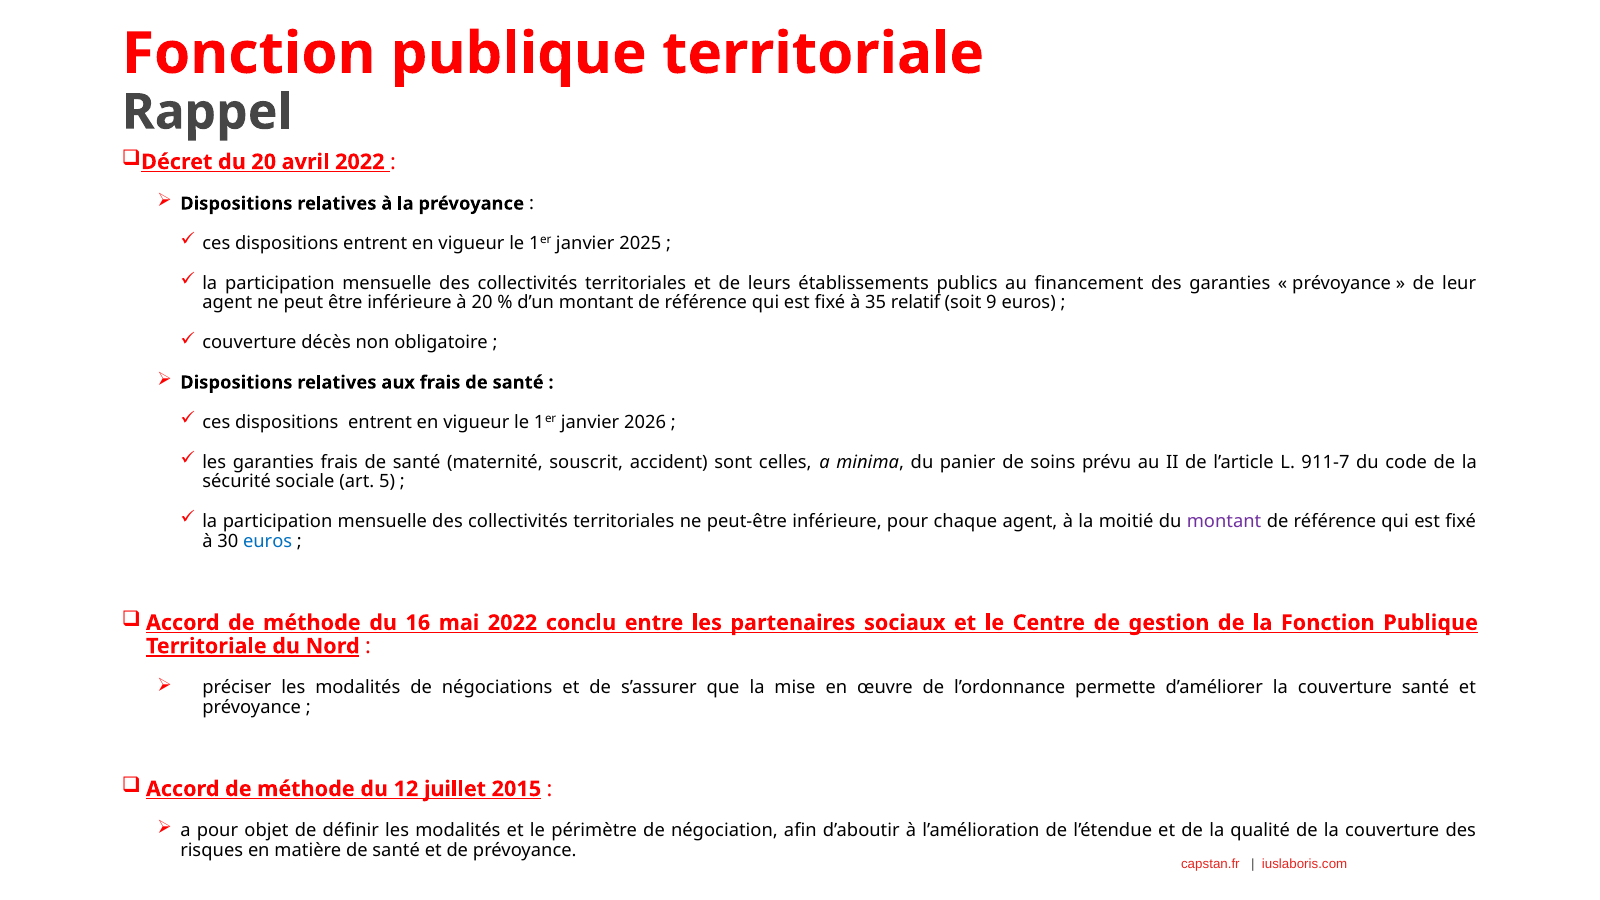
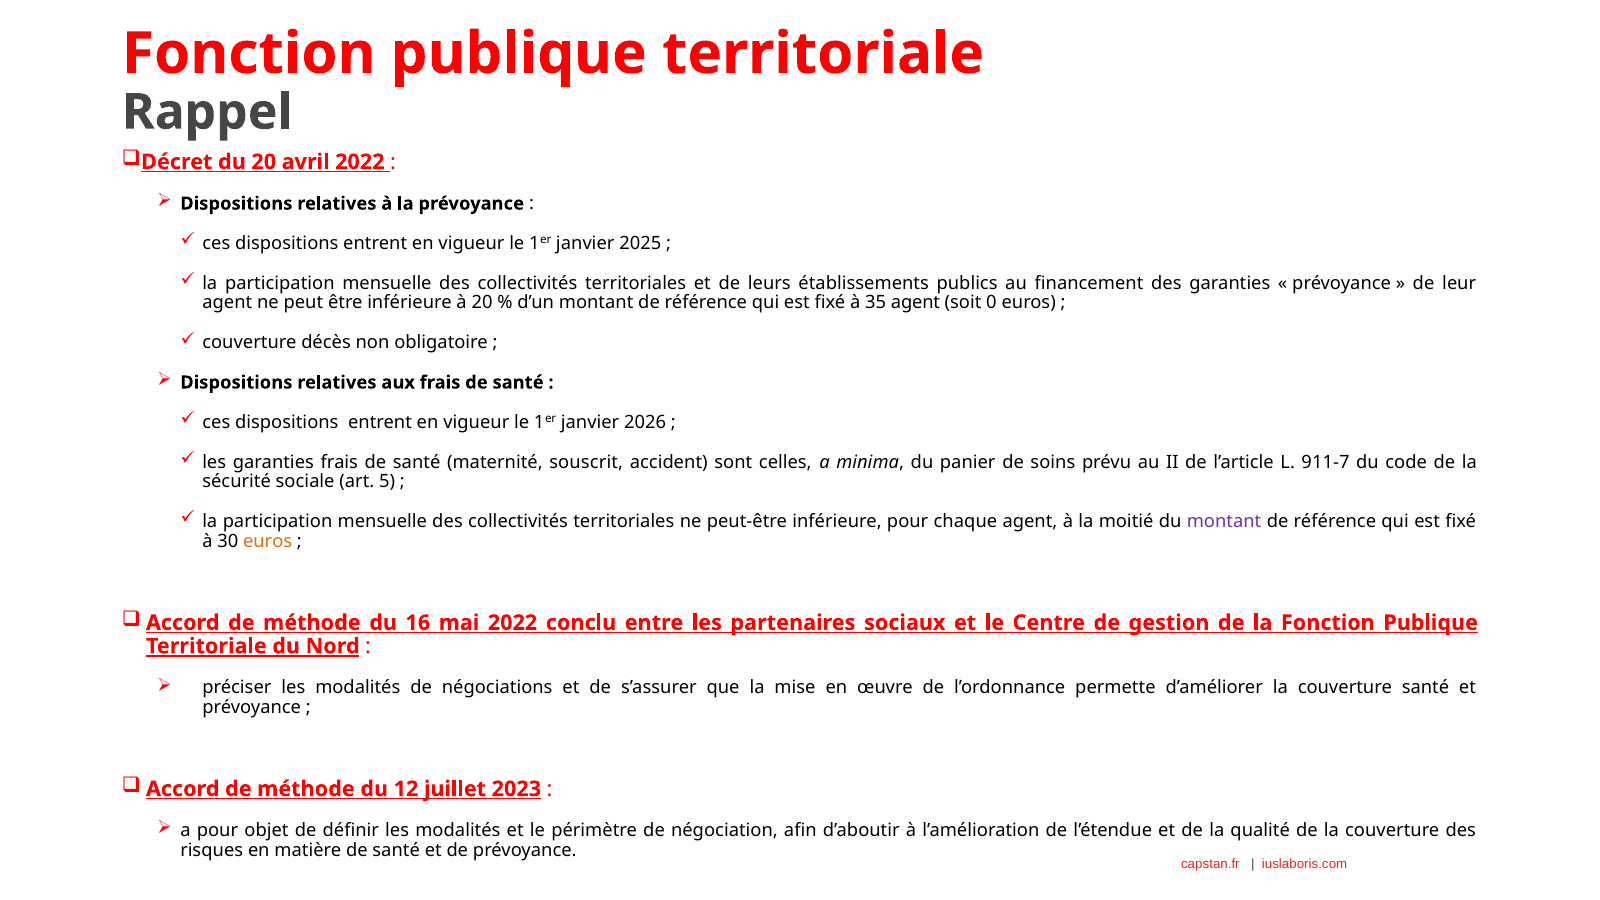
35 relatif: relatif -> agent
9: 9 -> 0
euros at (268, 541) colour: blue -> orange
2015: 2015 -> 2023
